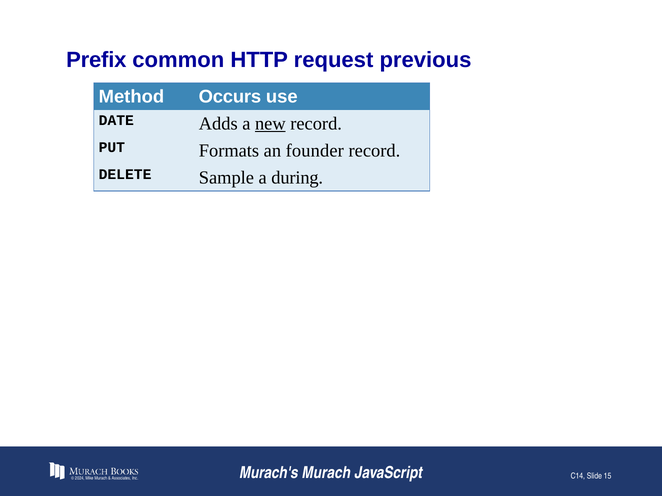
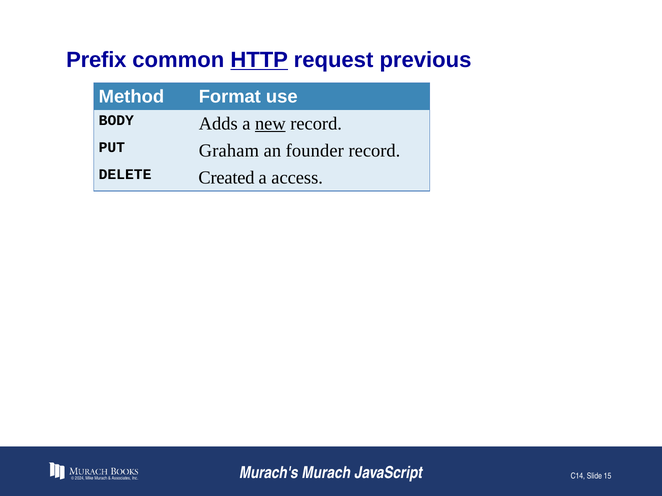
HTTP underline: none -> present
Occurs: Occurs -> Format
DATE: DATE -> BODY
Formats: Formats -> Graham
Sample: Sample -> Created
during: during -> access
